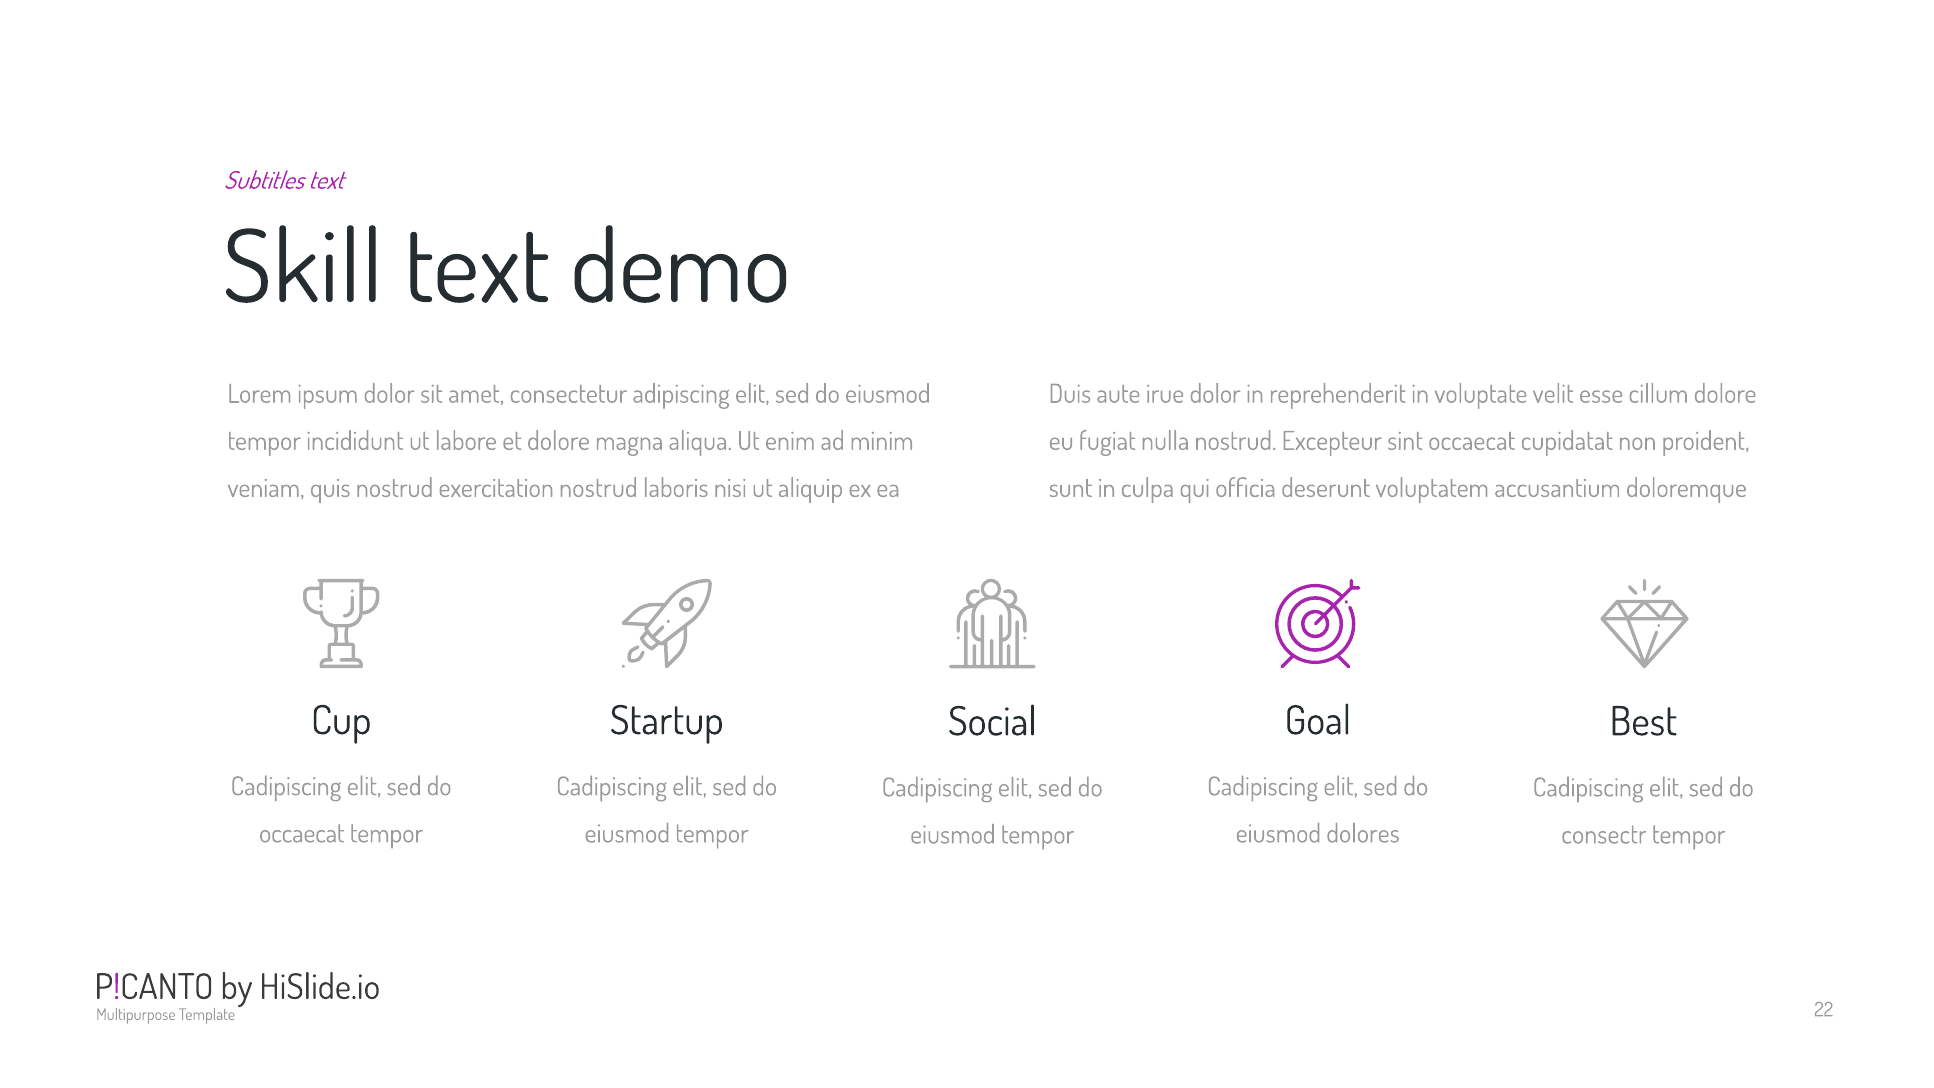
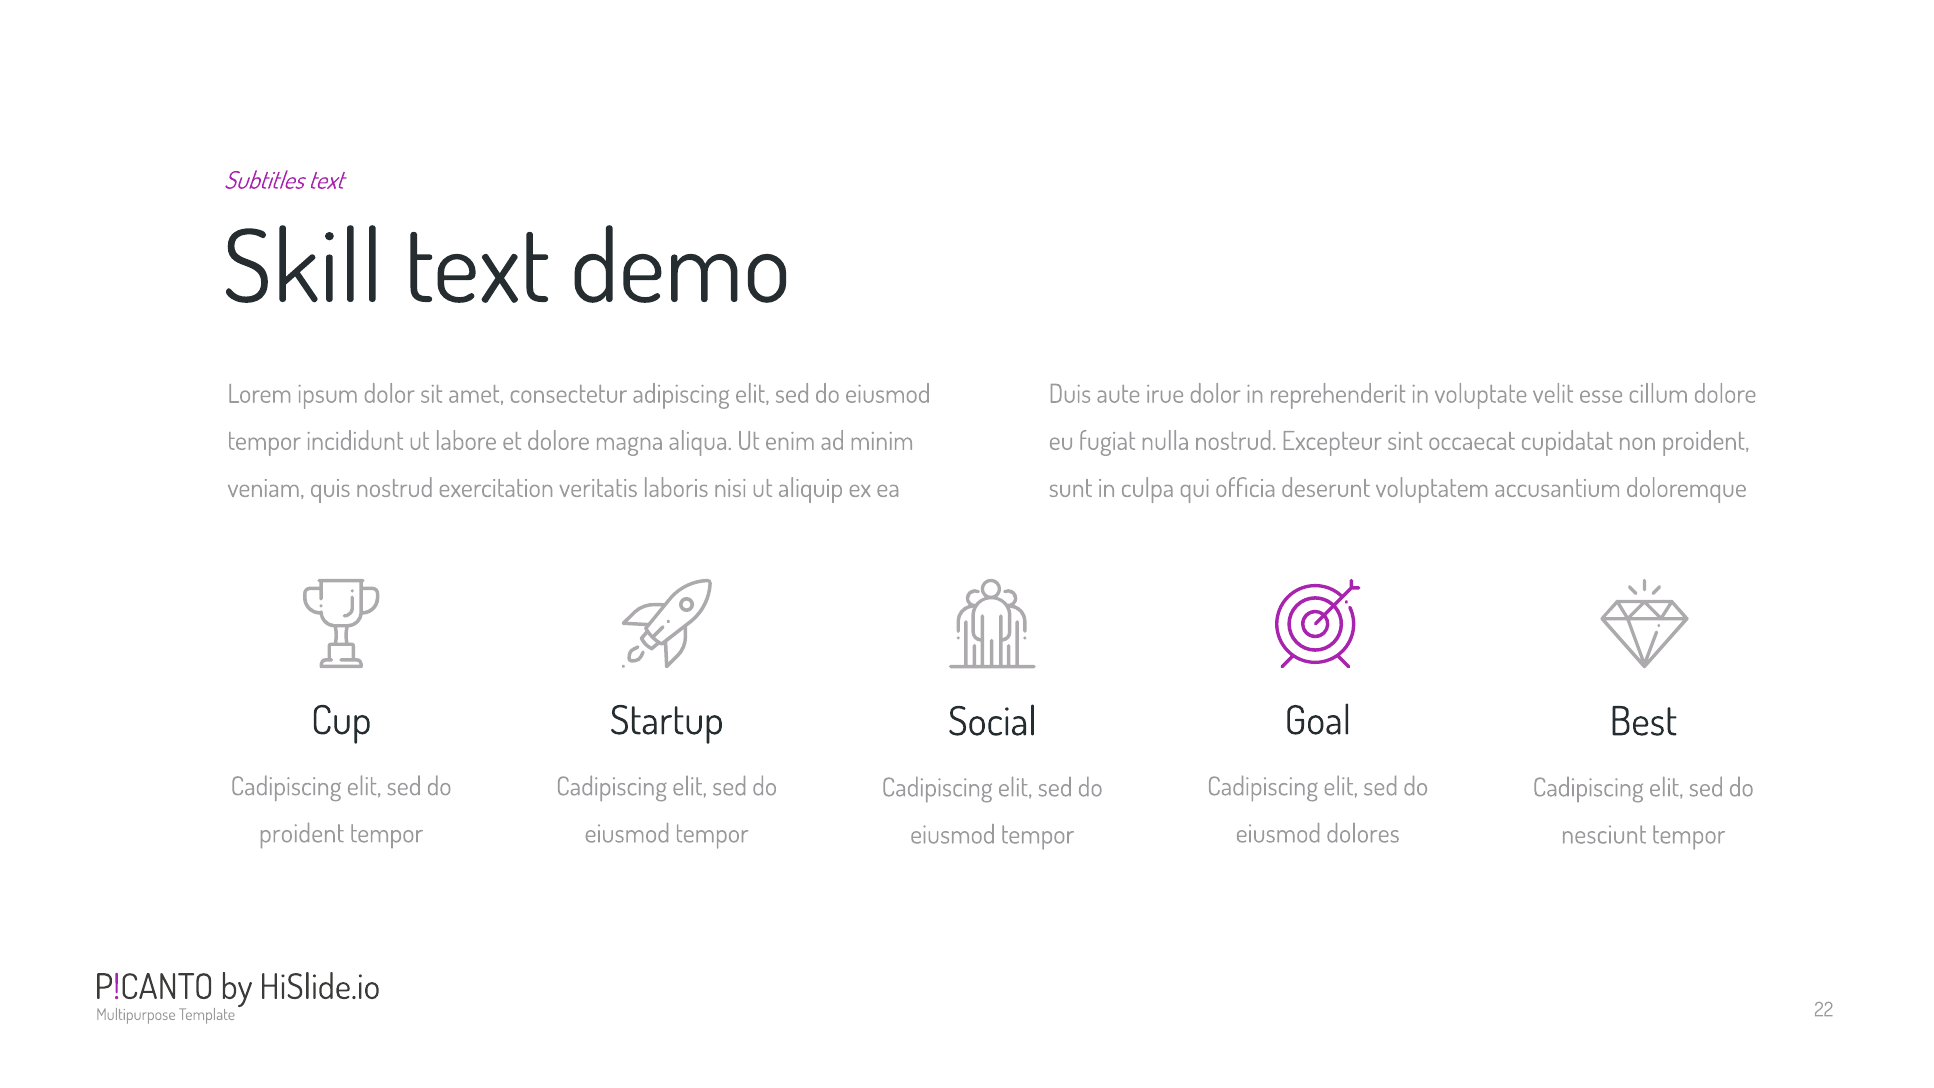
exercitation nostrud: nostrud -> veritatis
occaecat at (302, 834): occaecat -> proident
consectr: consectr -> nesciunt
